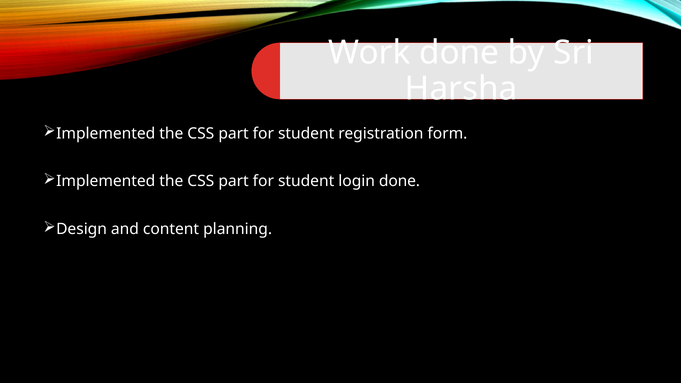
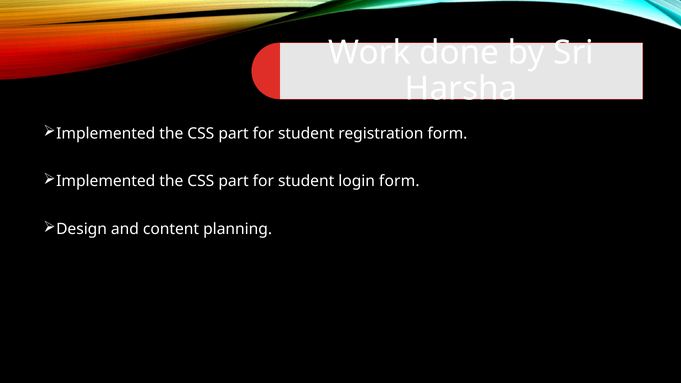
login done: done -> form
